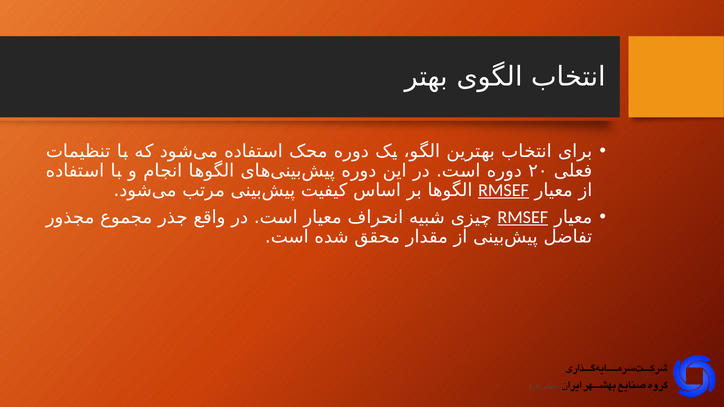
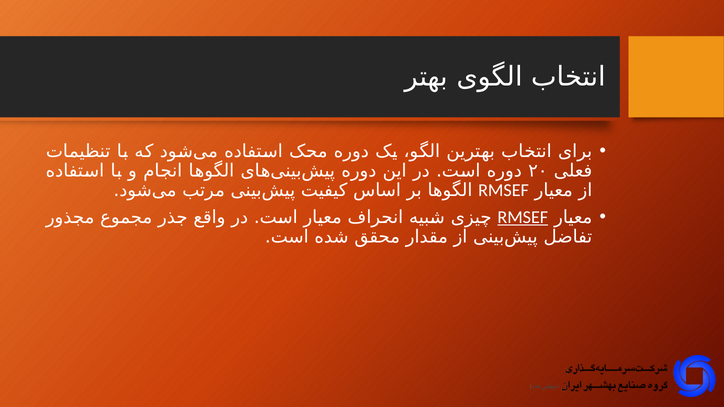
RMSEF at (504, 190) underline: present -> none
